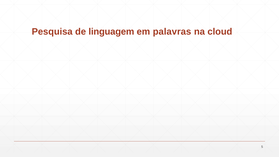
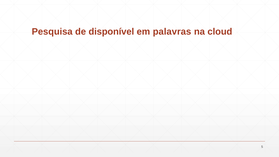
linguagem: linguagem -> disponível
